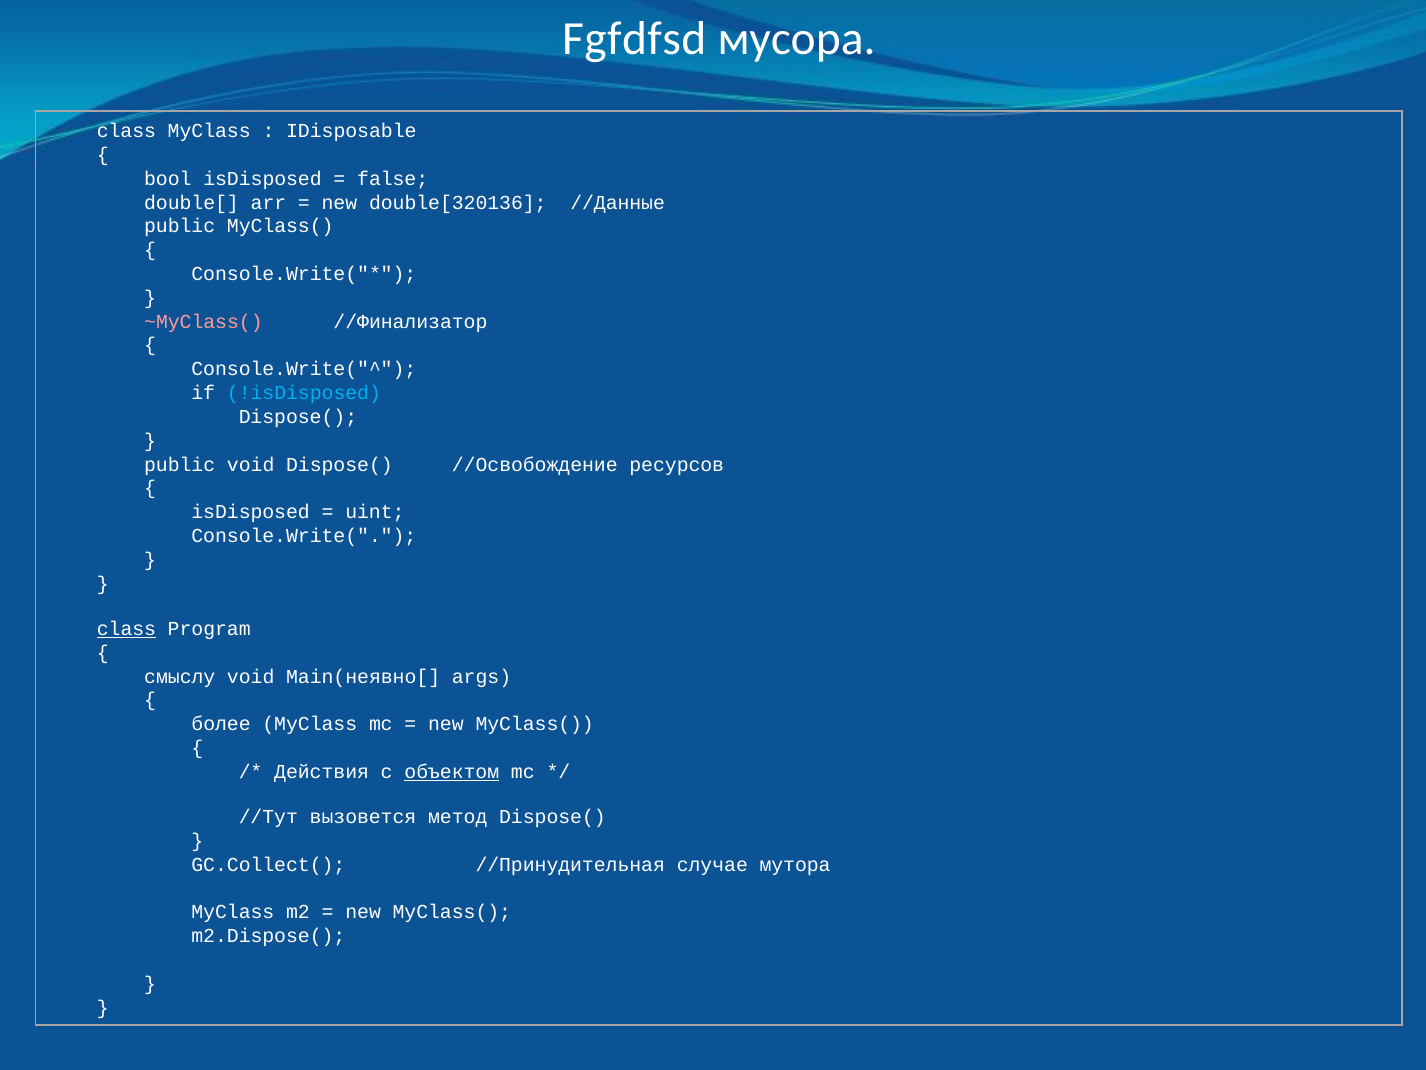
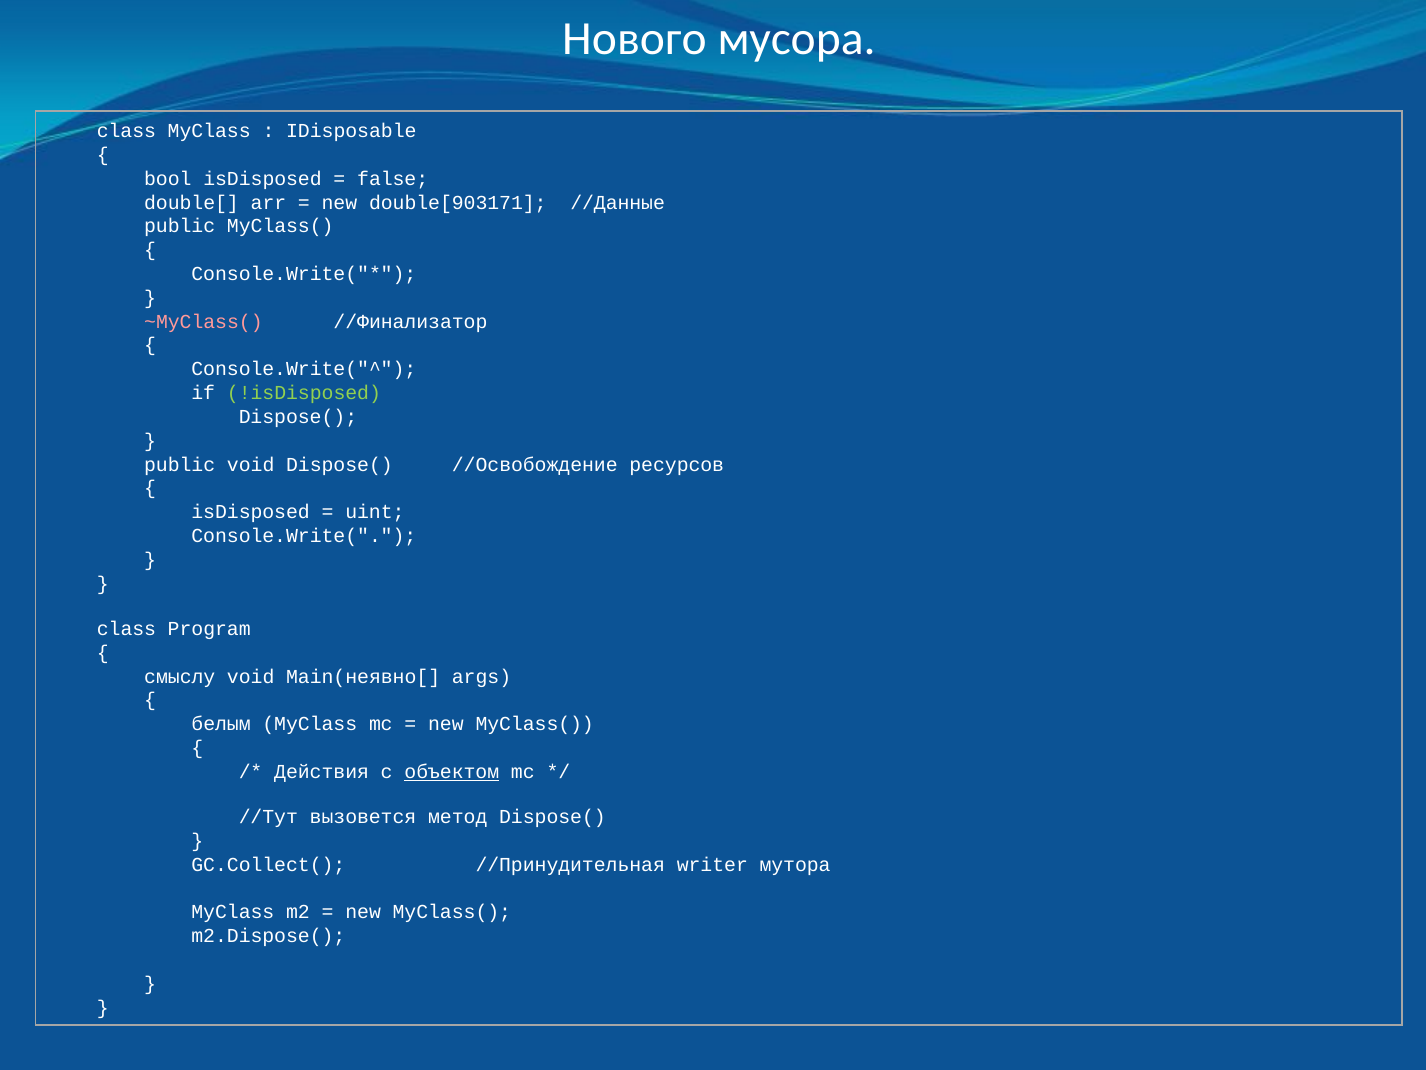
Fgfdfsd: Fgfdfsd -> Нового
double[320136: double[320136 -> double[903171
!isDisposed colour: light blue -> light green
class at (127, 629) underline: present -> none
более: более -> белым
случае: случае -> writer
